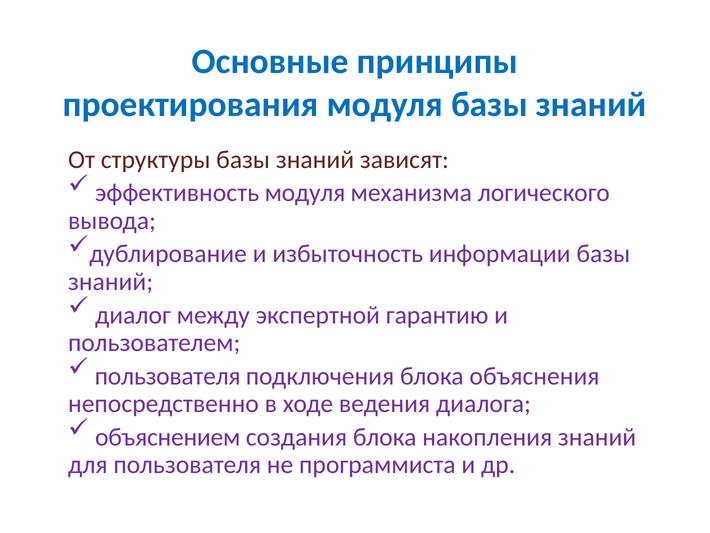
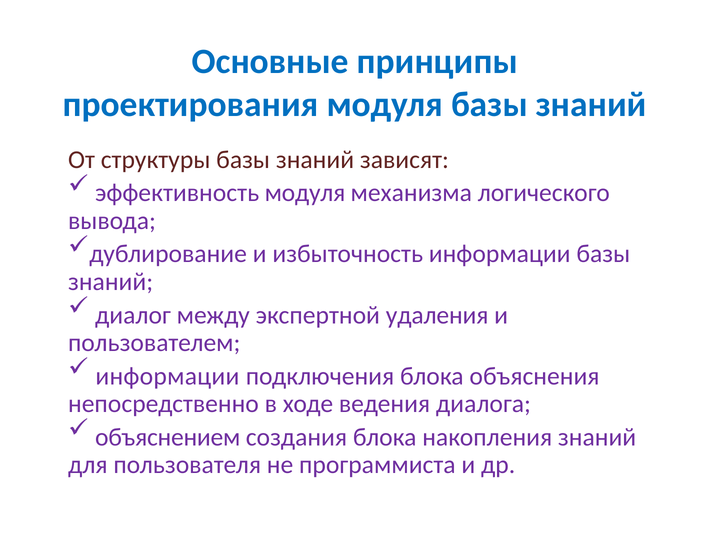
гарантию: гарантию -> удаления
пользователя at (168, 376): пользователя -> информации
